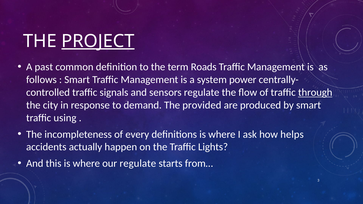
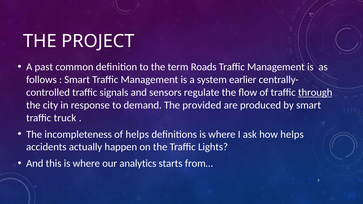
PROJECT underline: present -> none
power: power -> earlier
using: using -> truck
of every: every -> helps
our regulate: regulate -> analytics
